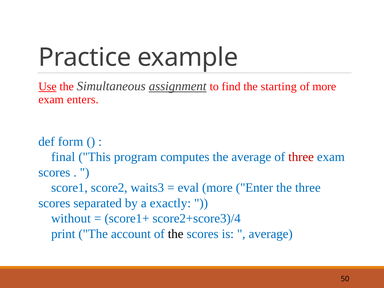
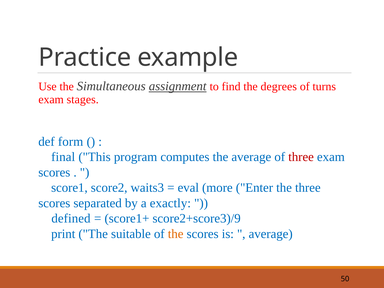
Use underline: present -> none
starting: starting -> degrees
of more: more -> turns
enters: enters -> stages
without: without -> defined
score2+score3)/4: score2+score3)/4 -> score2+score3)/9
account: account -> suitable
the at (176, 234) colour: black -> orange
